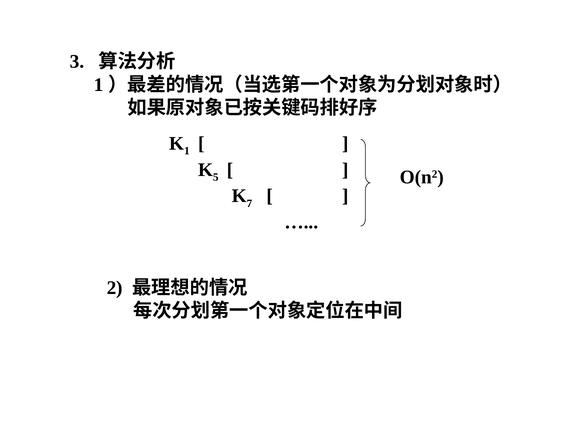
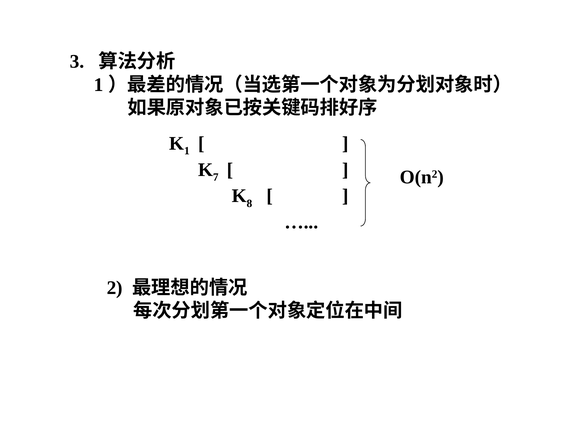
5: 5 -> 7
7: 7 -> 8
